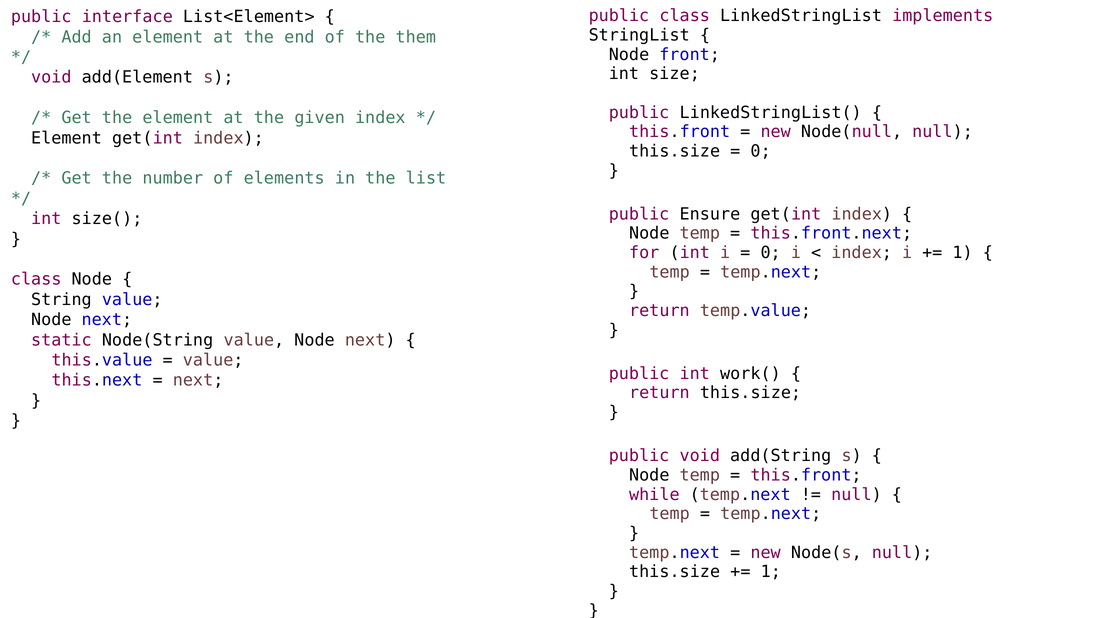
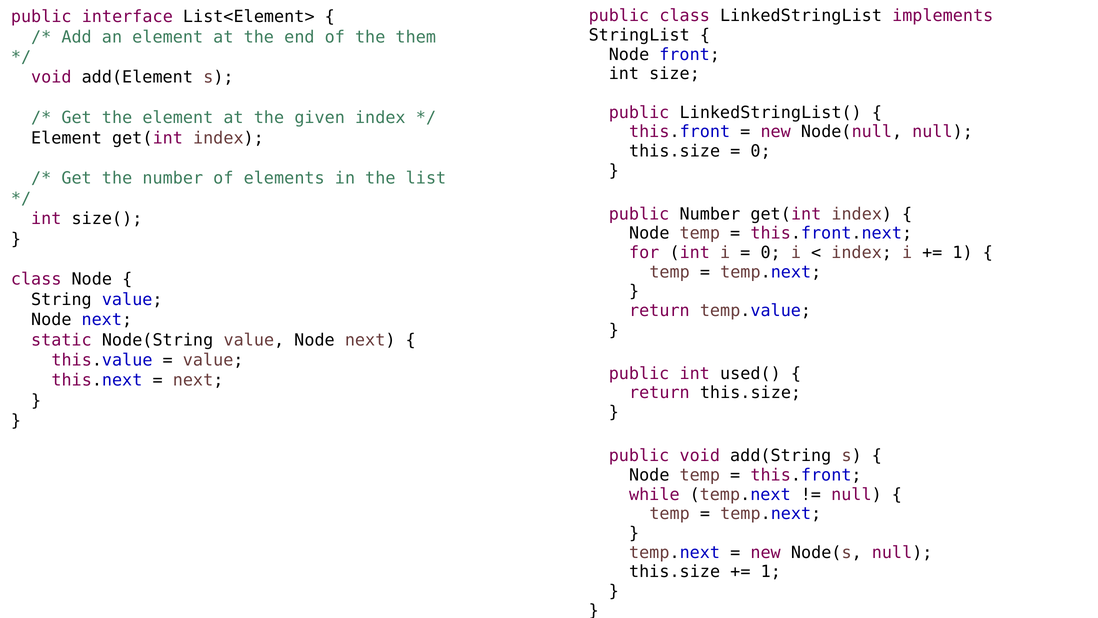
public Ensure: Ensure -> Number
work(: work( -> used(
